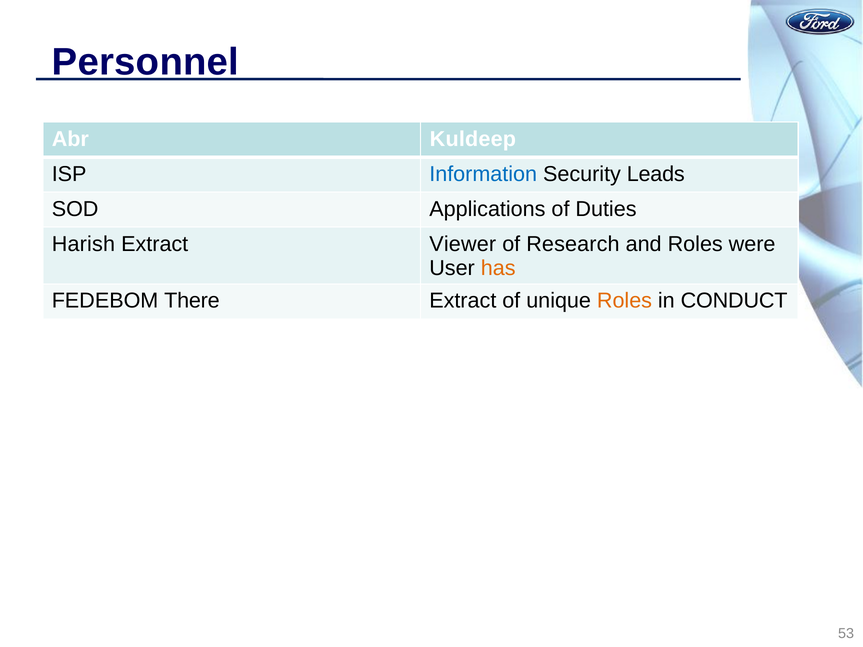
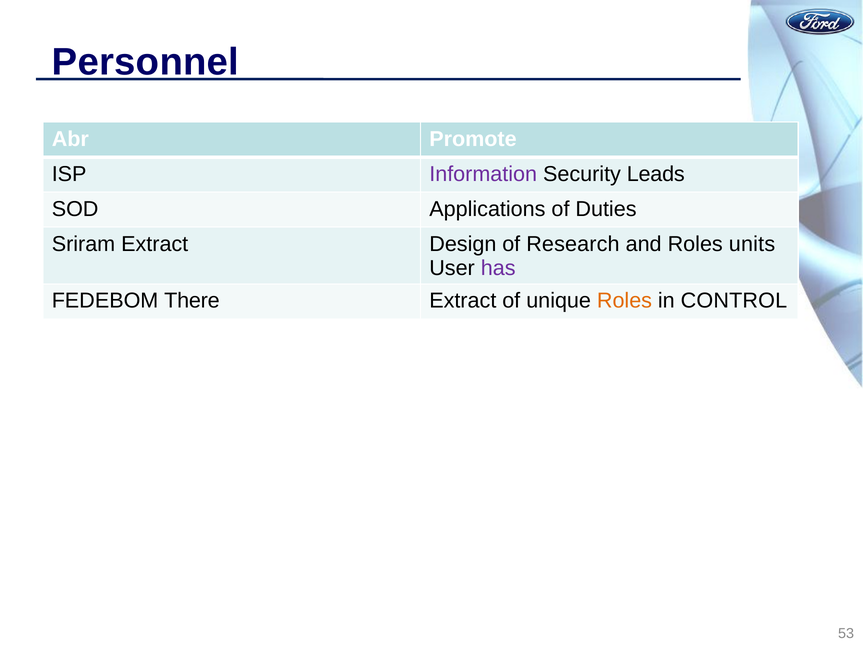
Kuldeep: Kuldeep -> Promote
Information colour: blue -> purple
Harish: Harish -> Sriram
Viewer: Viewer -> Design
were: were -> units
has colour: orange -> purple
CONDUCT: CONDUCT -> CONTROL
